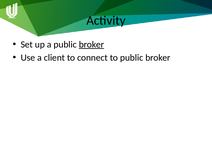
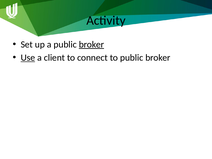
Use underline: none -> present
